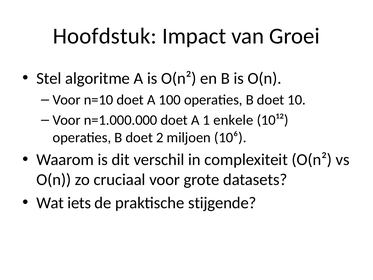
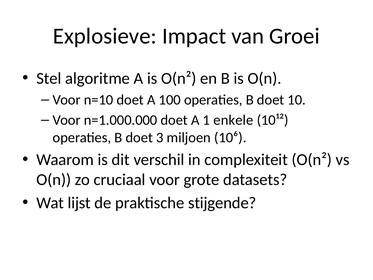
Hoofdstuk: Hoofdstuk -> Explosieve
2: 2 -> 3
iets: iets -> lijst
